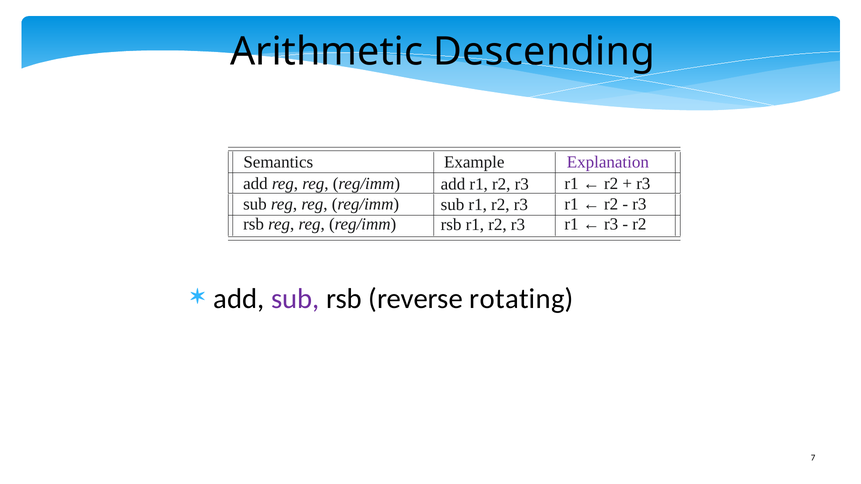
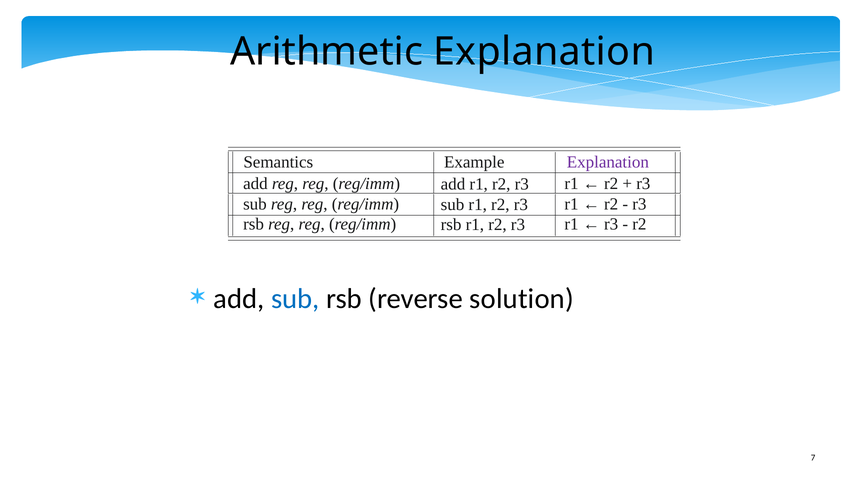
Arithmetic Descending: Descending -> Explanation
sub at (295, 299) colour: purple -> blue
rotating: rotating -> solution
